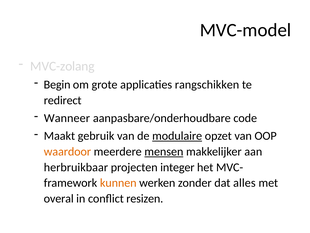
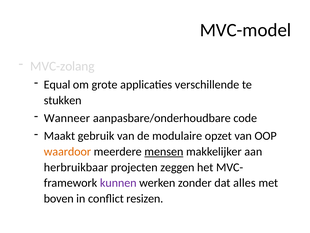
Begin: Begin -> Equal
rangschikken: rangschikken -> verschillende
redirect: redirect -> stukken
modulaire underline: present -> none
integer: integer -> zeggen
kunnen colour: orange -> purple
overal: overal -> boven
